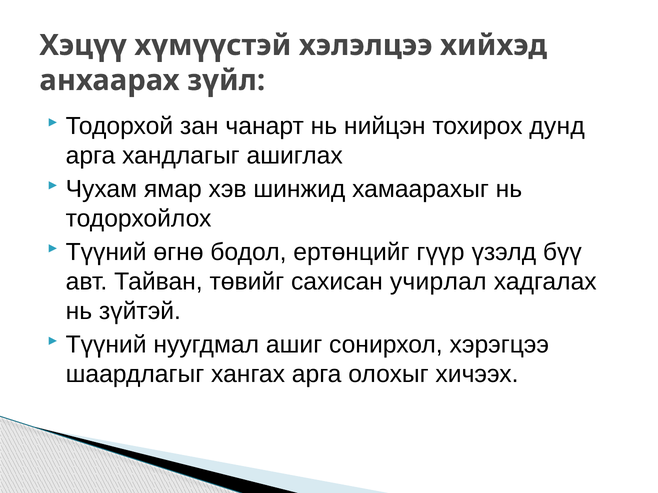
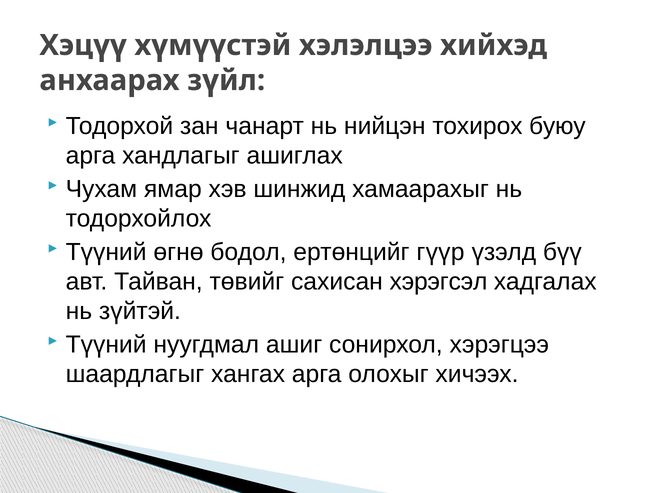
дунд: дунд -> буюу
учирлал: учирлал -> хэрэгсэл
